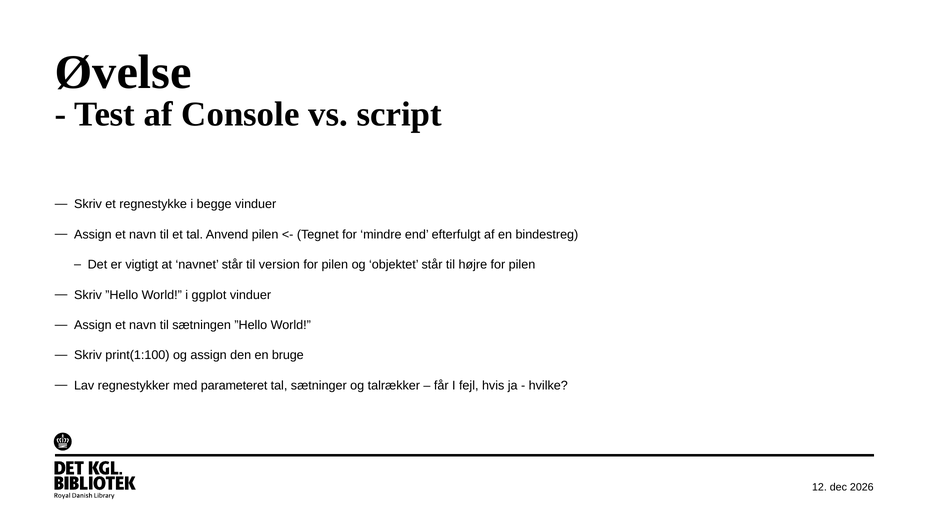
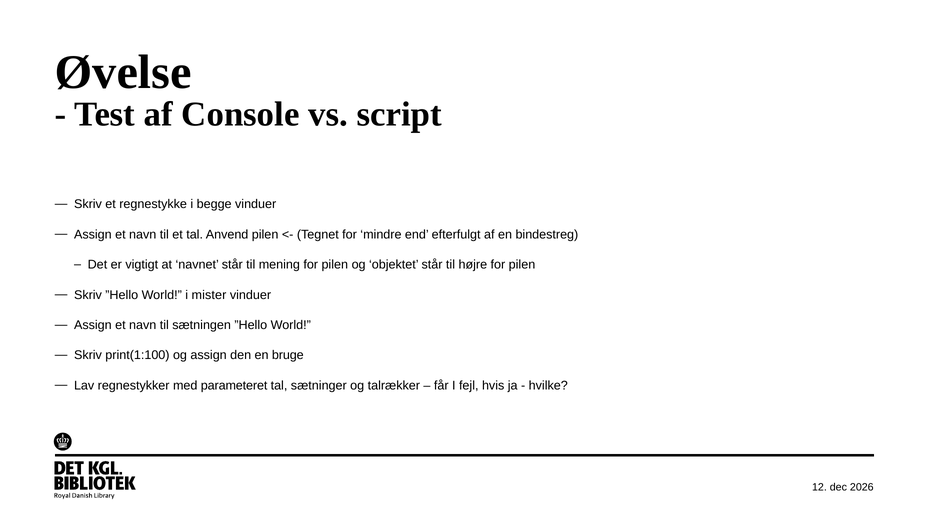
version: version -> mening
ggplot: ggplot -> mister
